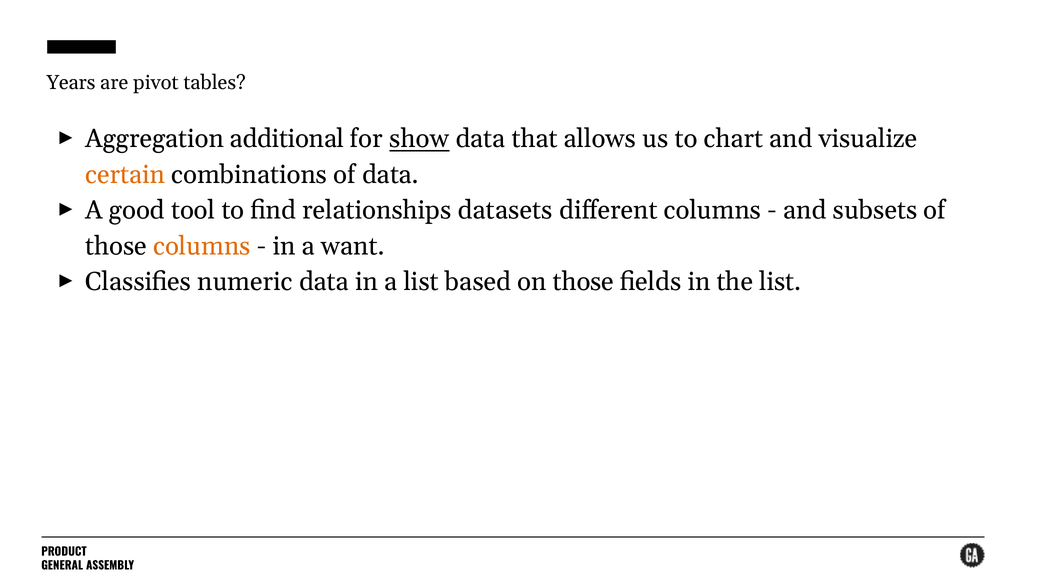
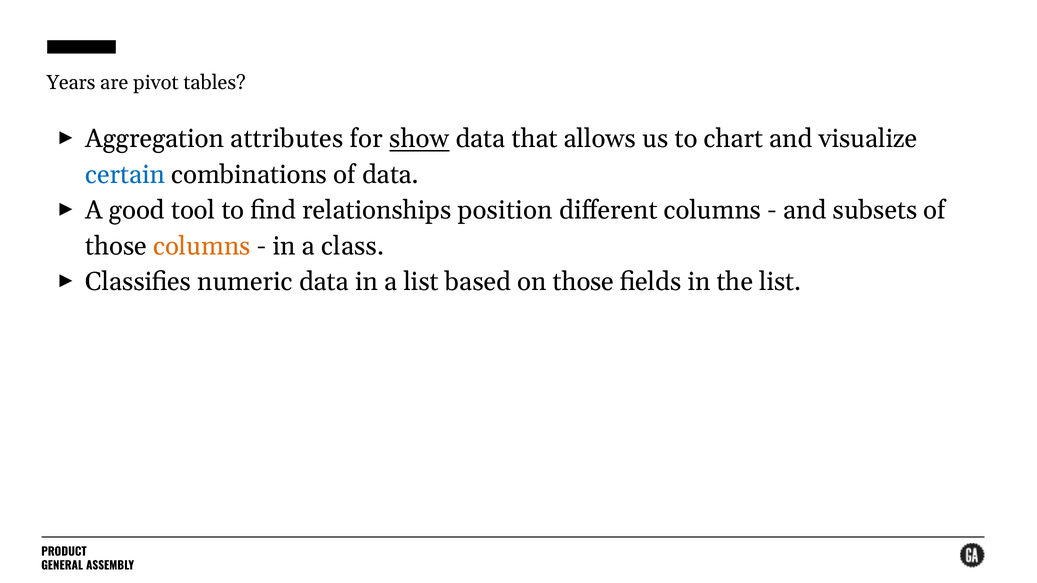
additional: additional -> attributes
certain colour: orange -> blue
datasets: datasets -> position
want: want -> class
